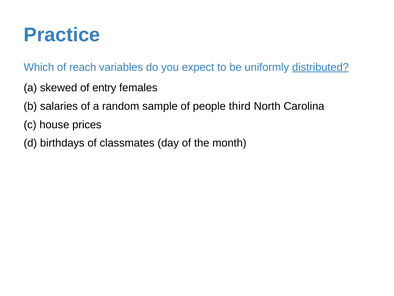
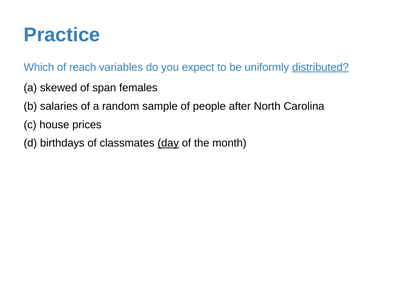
entry: entry -> span
third: third -> after
day underline: none -> present
